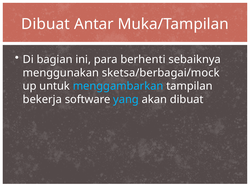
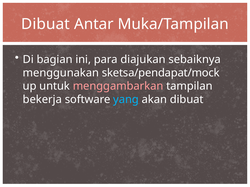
berhenti: berhenti -> diajukan
sketsa/berbagai/mock: sketsa/berbagai/mock -> sketsa/pendapat/mock
menggambarkan colour: light blue -> pink
